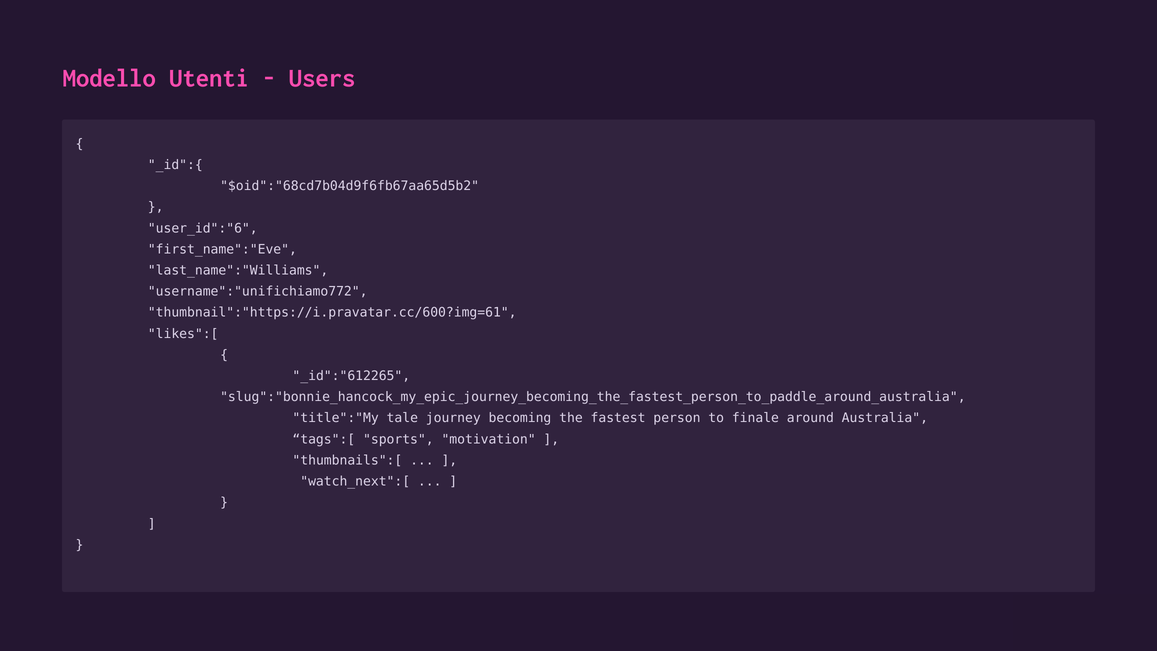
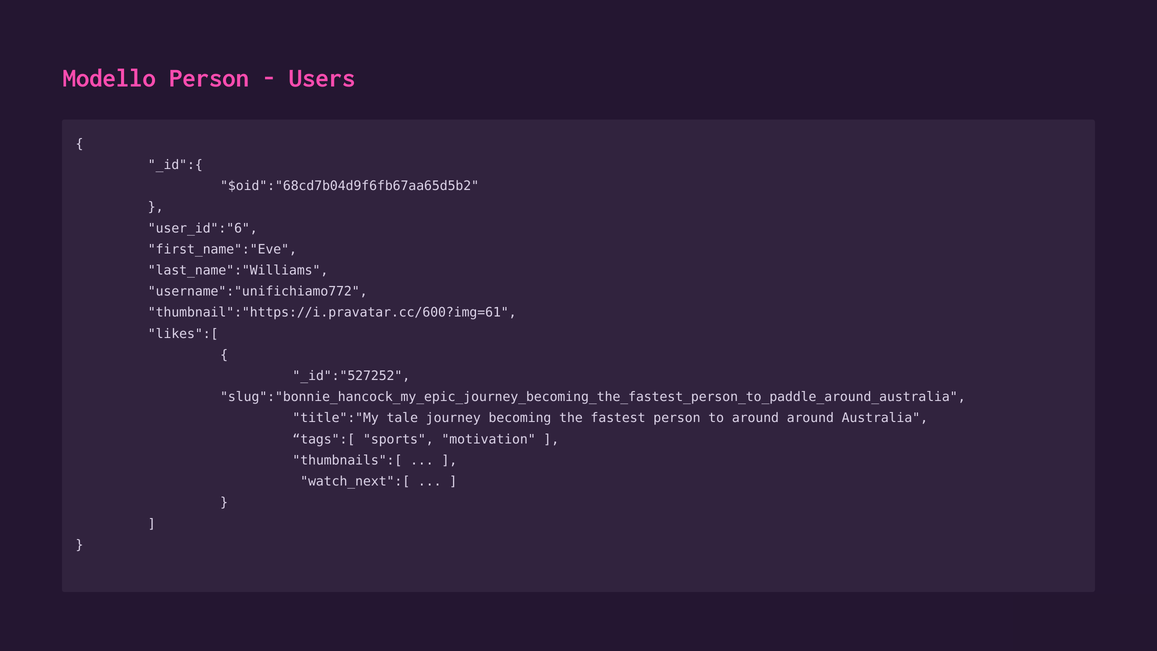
Modello Utenti: Utenti -> Person
_id":"612265: _id":"612265 -> _id":"527252
to finale: finale -> around
